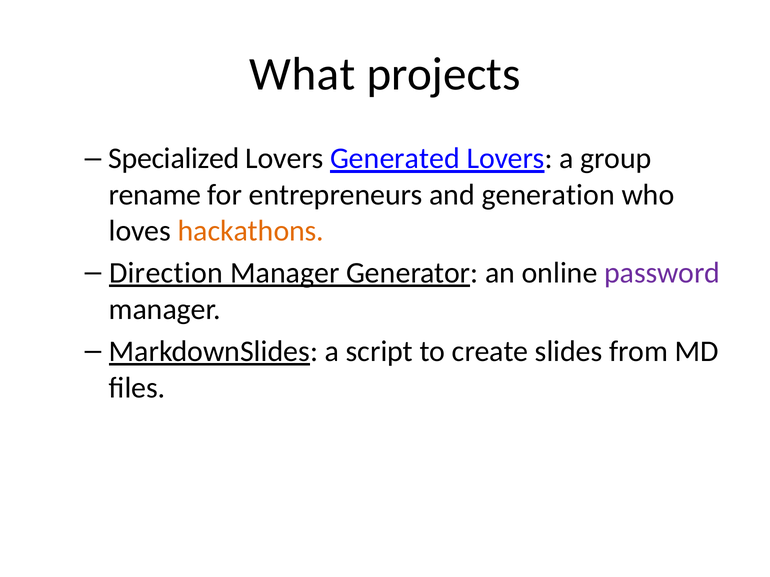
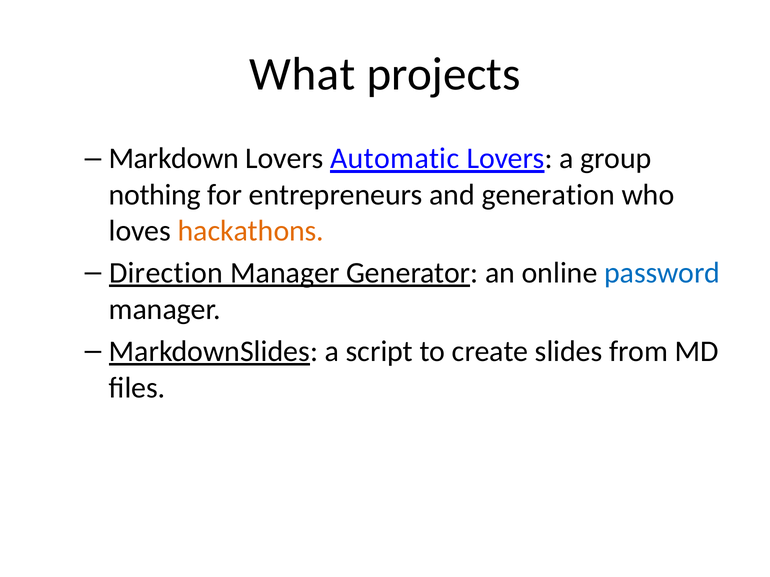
Specialized: Specialized -> Markdown
Generated: Generated -> Automatic
rename: rename -> nothing
password colour: purple -> blue
